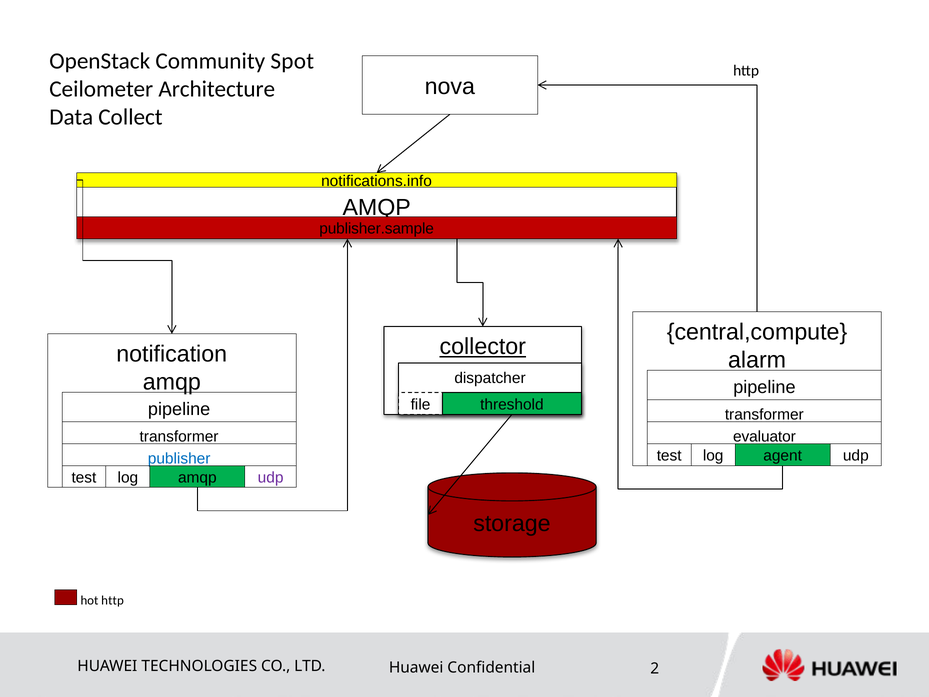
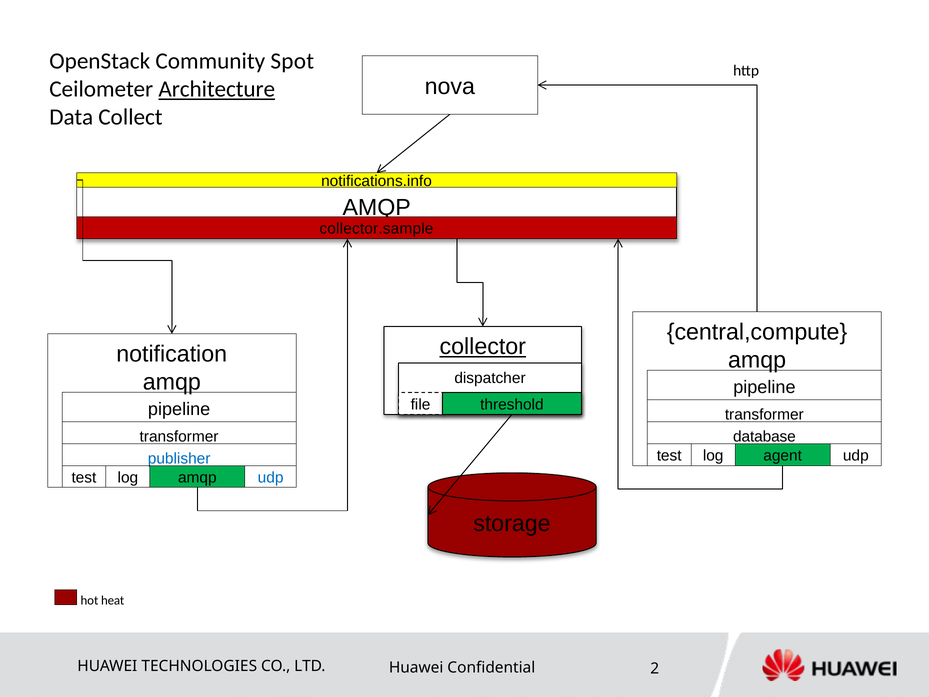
Architecture underline: none -> present
publisher.sample: publisher.sample -> collector.sample
alarm at (757, 360): alarm -> amqp
evaluator: evaluator -> database
udp at (271, 477) colour: purple -> blue
hot http: http -> heat
